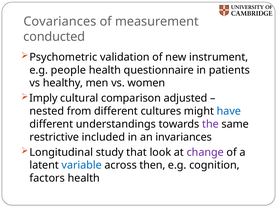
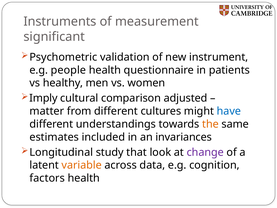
Covariances: Covariances -> Instruments
conducted: conducted -> significant
nested: nested -> matter
the colour: purple -> orange
restrictive: restrictive -> estimates
variable colour: blue -> orange
then: then -> data
